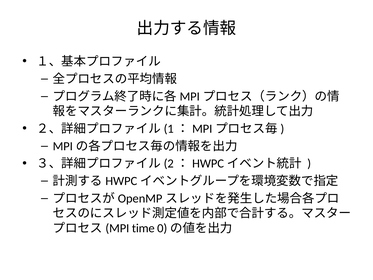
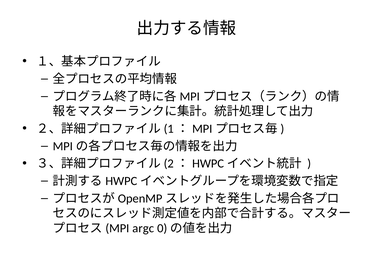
time: time -> argc
